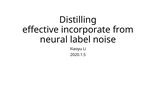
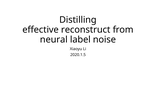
incorporate: incorporate -> reconstruct
